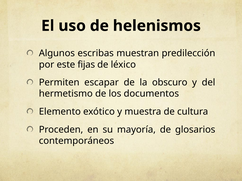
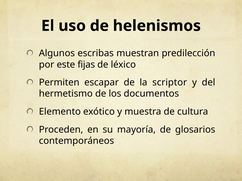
obscuro: obscuro -> scriptor
